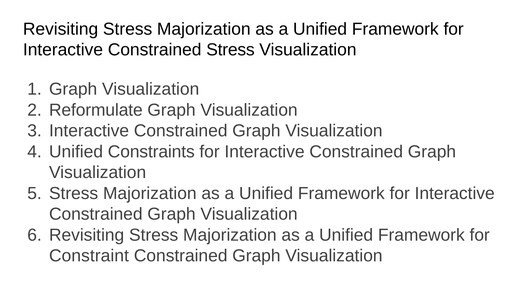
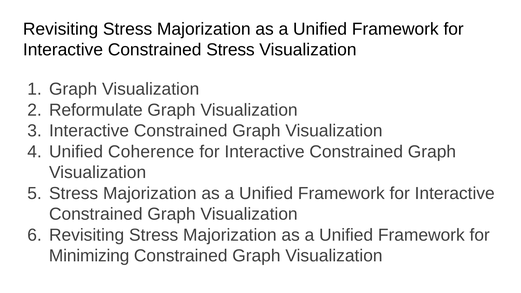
Constraints: Constraints -> Coherence
Constraint: Constraint -> Minimizing
